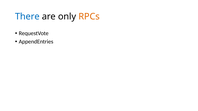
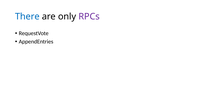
RPCs colour: orange -> purple
